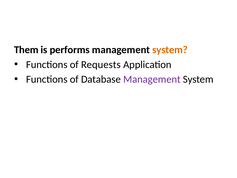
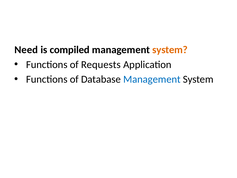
Them: Them -> Need
performs: performs -> compiled
Management at (152, 79) colour: purple -> blue
